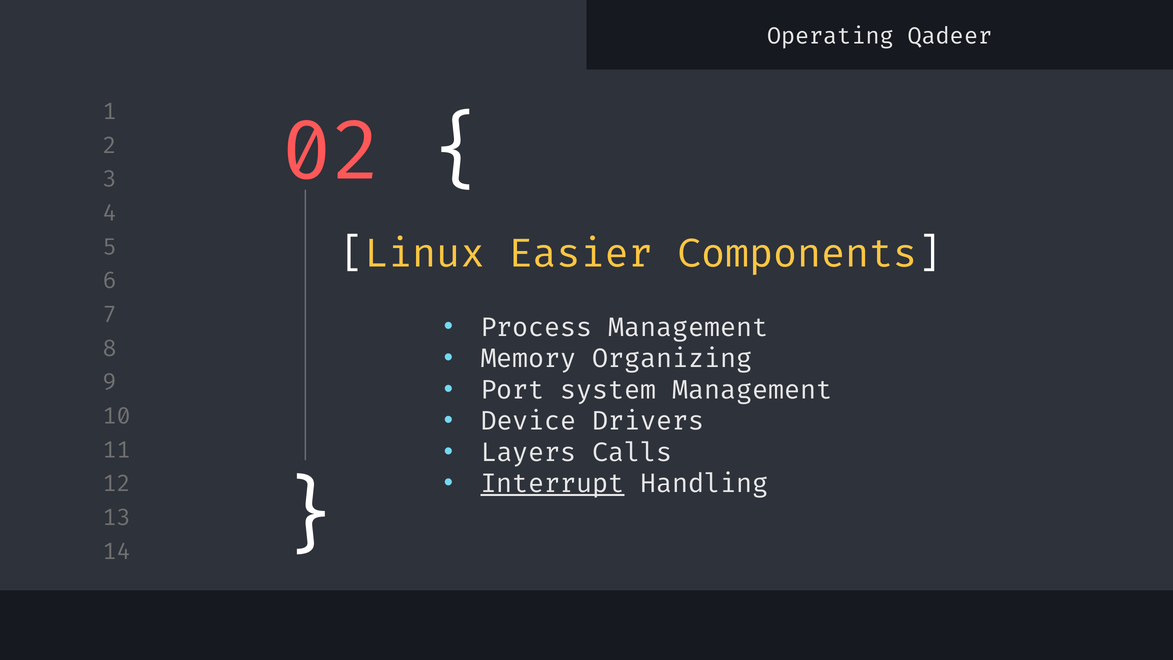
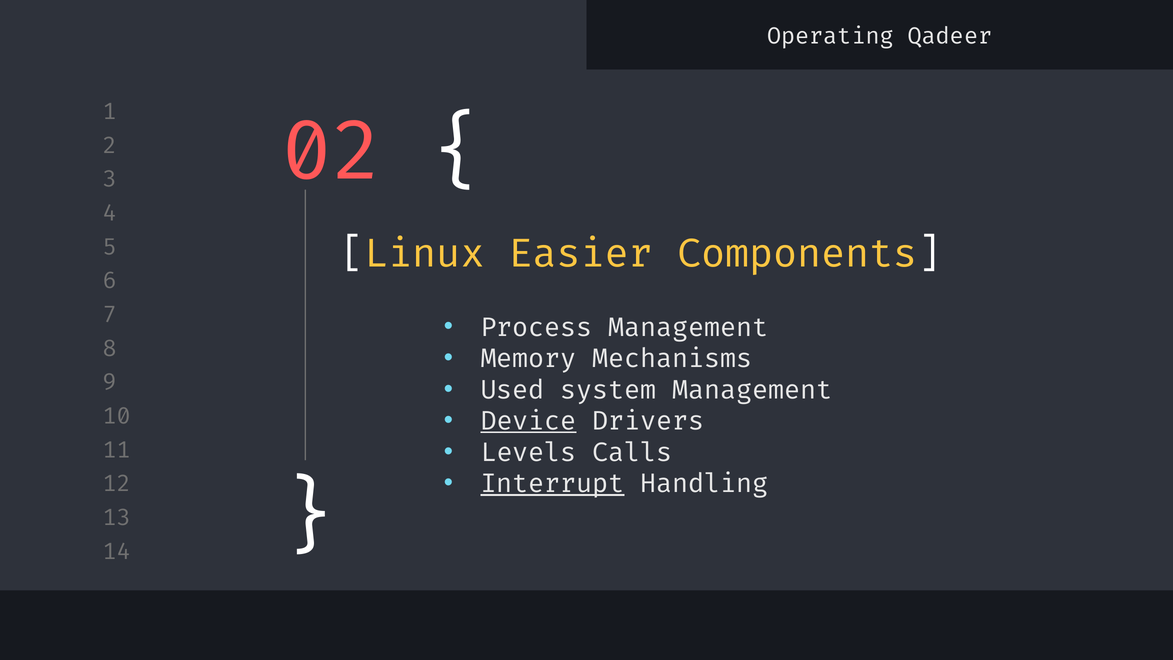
Organizing: Organizing -> Mechanisms
Port: Port -> Used
Device underline: none -> present
Layers: Layers -> Levels
